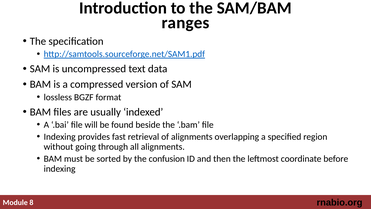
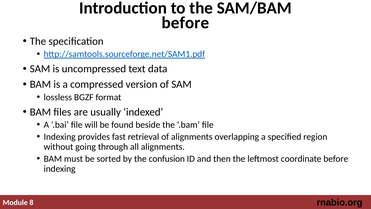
ranges at (185, 23): ranges -> before
